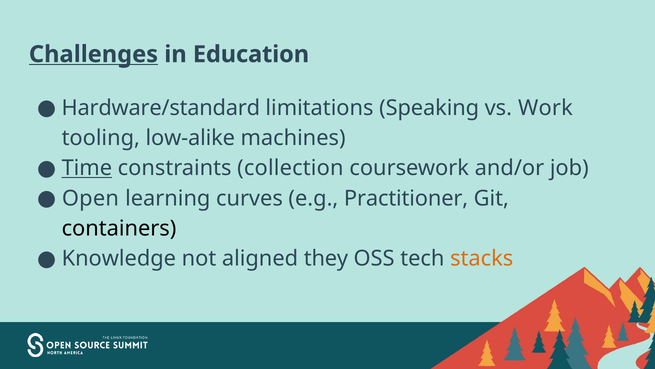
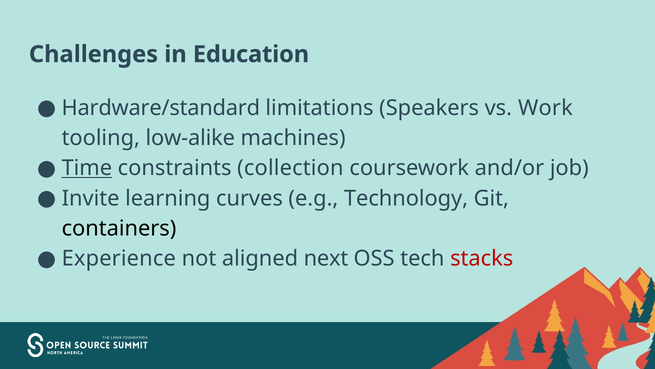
Challenges underline: present -> none
Speaking: Speaking -> Speakers
Open: Open -> Invite
Practitioner: Practitioner -> Technology
Knowledge: Knowledge -> Experience
they: they -> next
stacks colour: orange -> red
